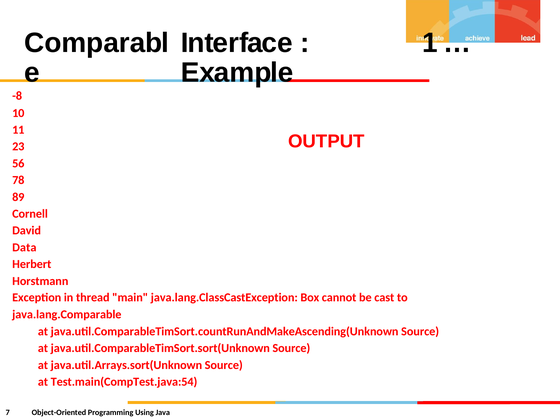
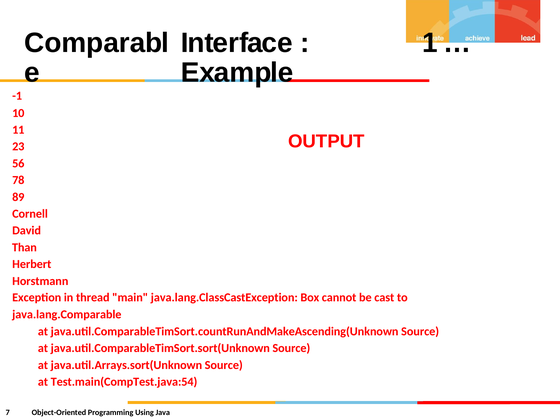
-8: -8 -> -1
Data: Data -> Than
